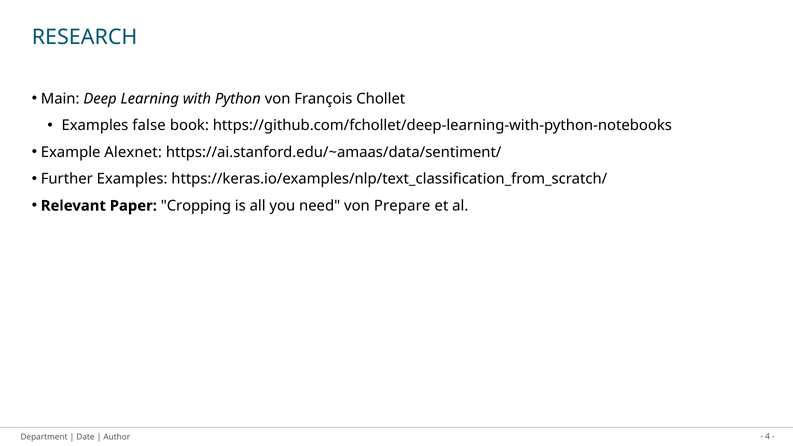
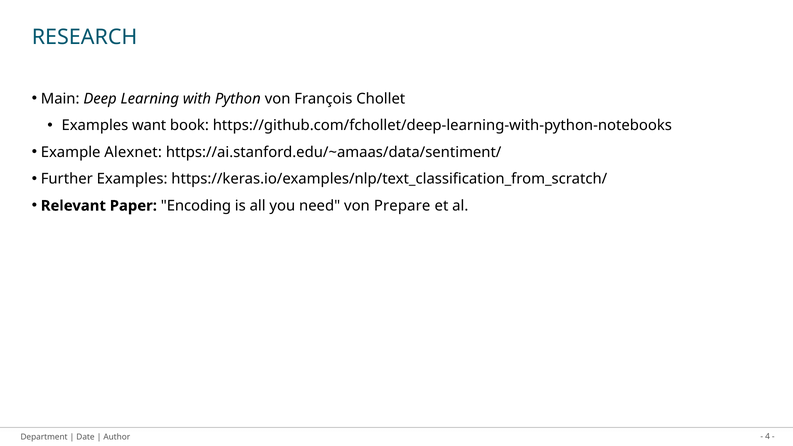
false: false -> want
Cropping: Cropping -> Encoding
